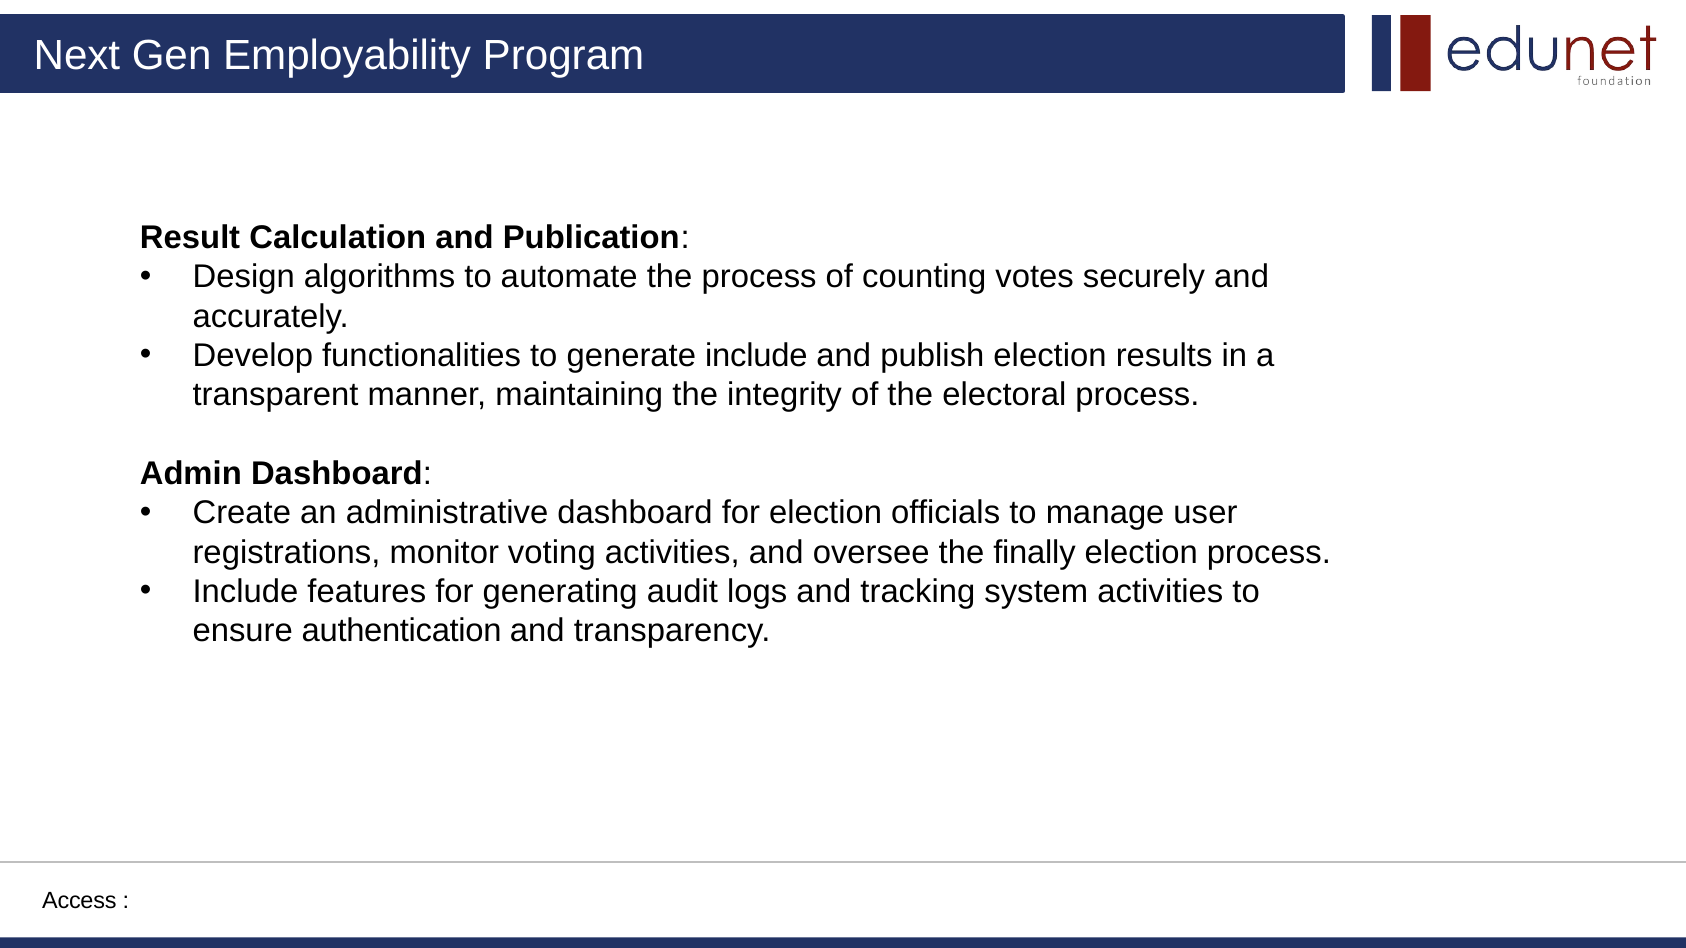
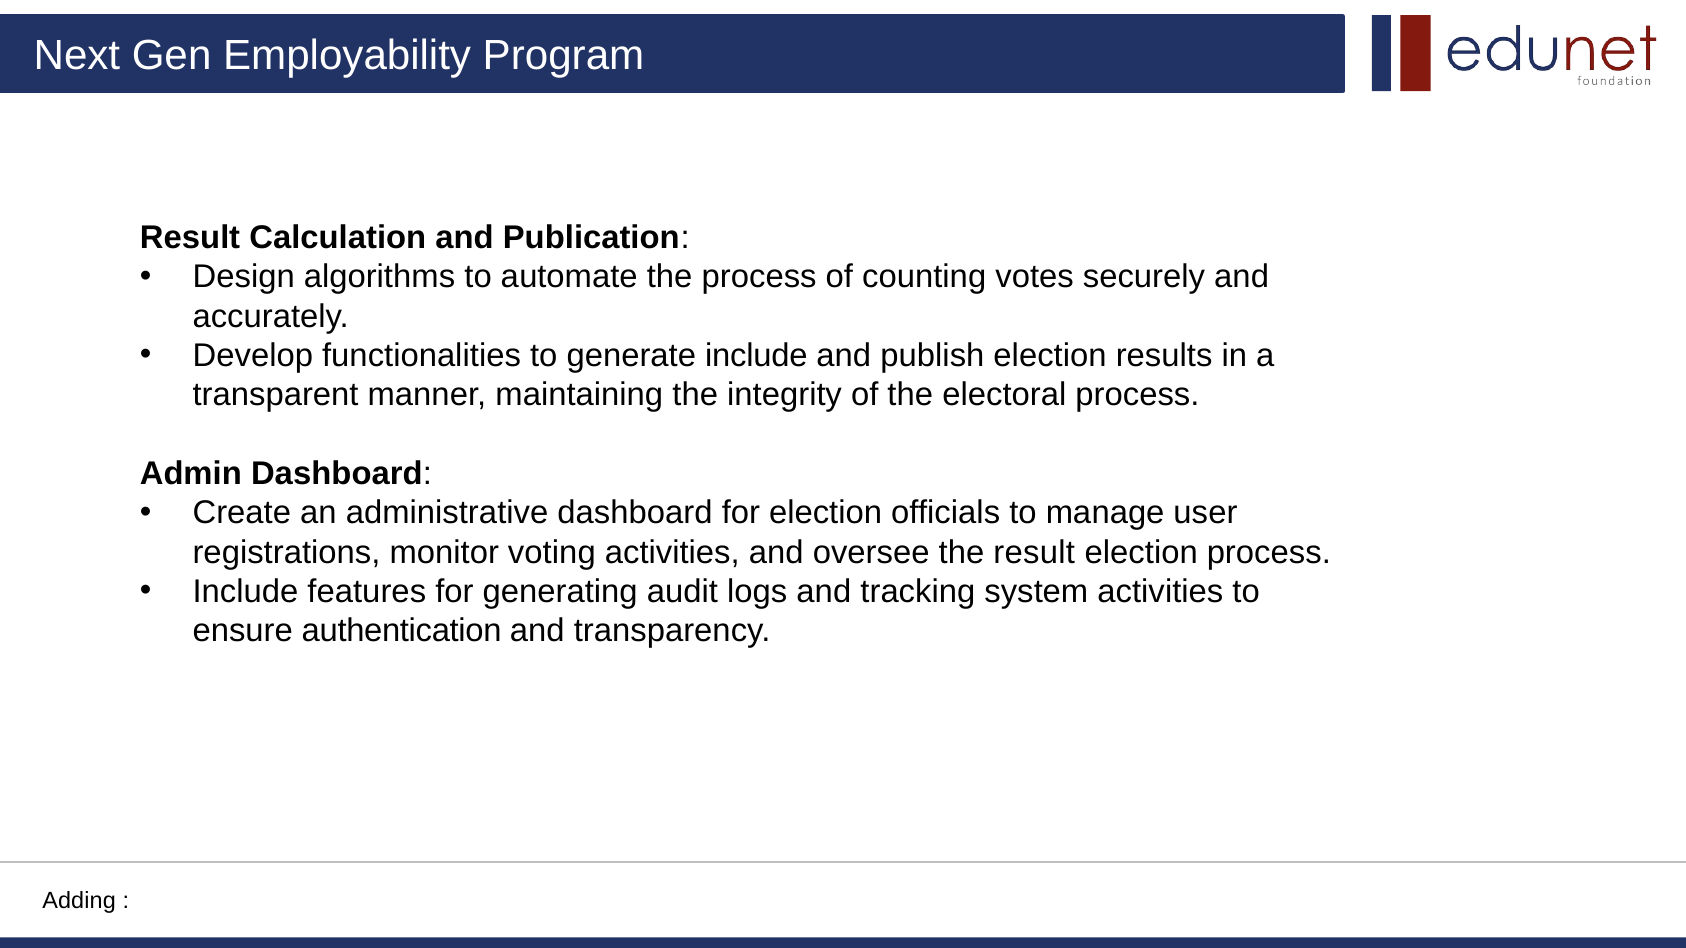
the finally: finally -> result
Access: Access -> Adding
